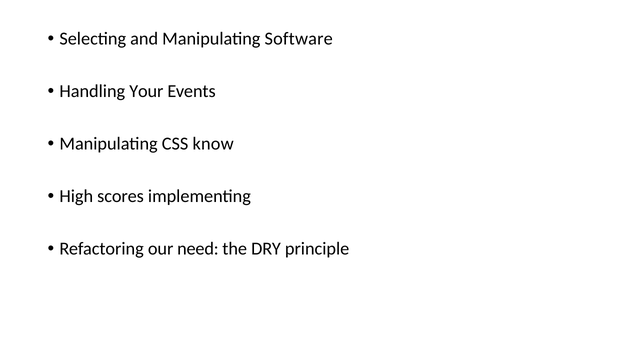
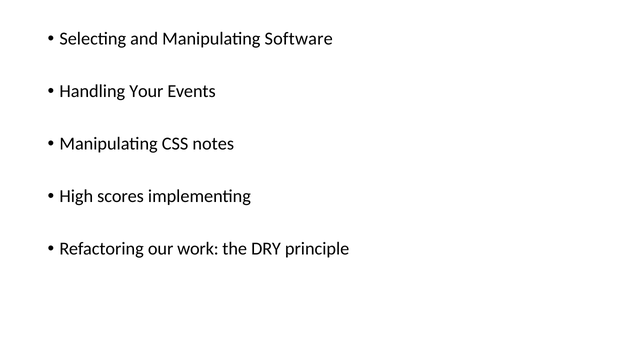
know: know -> notes
need: need -> work
